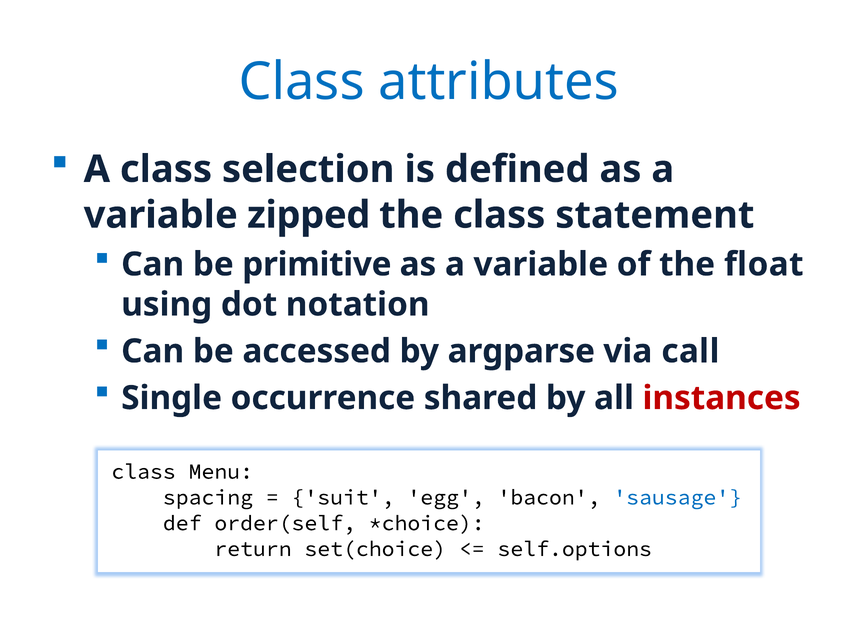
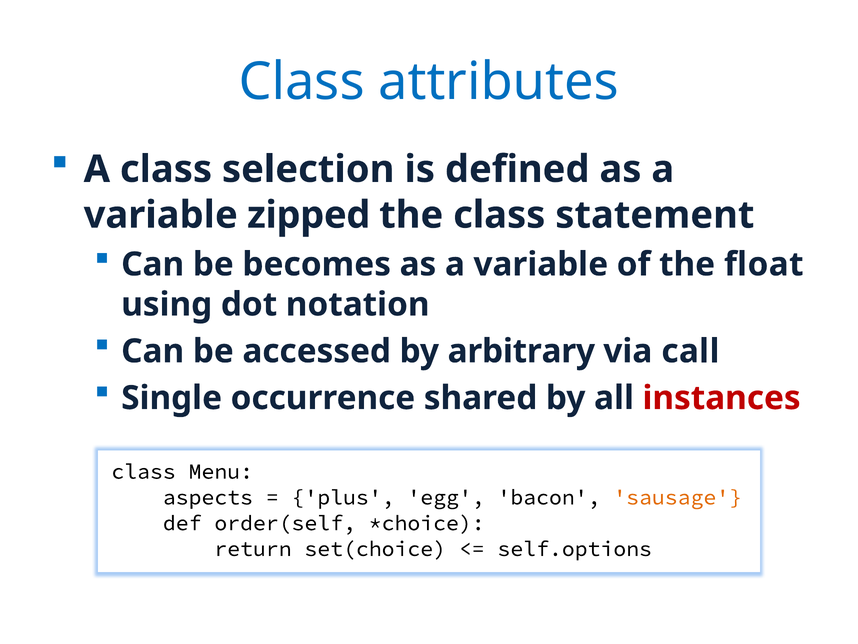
primitive: primitive -> becomes
argparse: argparse -> arbitrary
spacing: spacing -> aspects
suit: suit -> plus
sausage colour: blue -> orange
